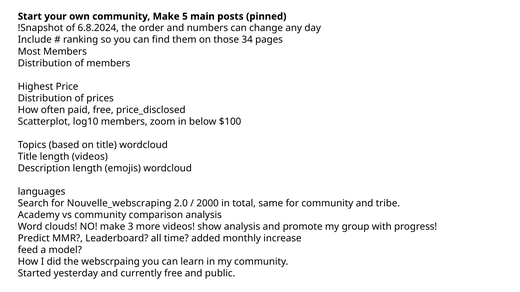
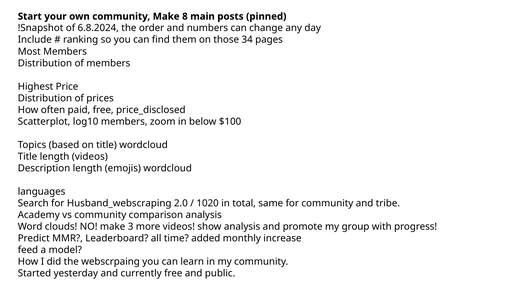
5: 5 -> 8
Nouvelle_webscraping: Nouvelle_webscraping -> Husband_webscraping
2000: 2000 -> 1020
